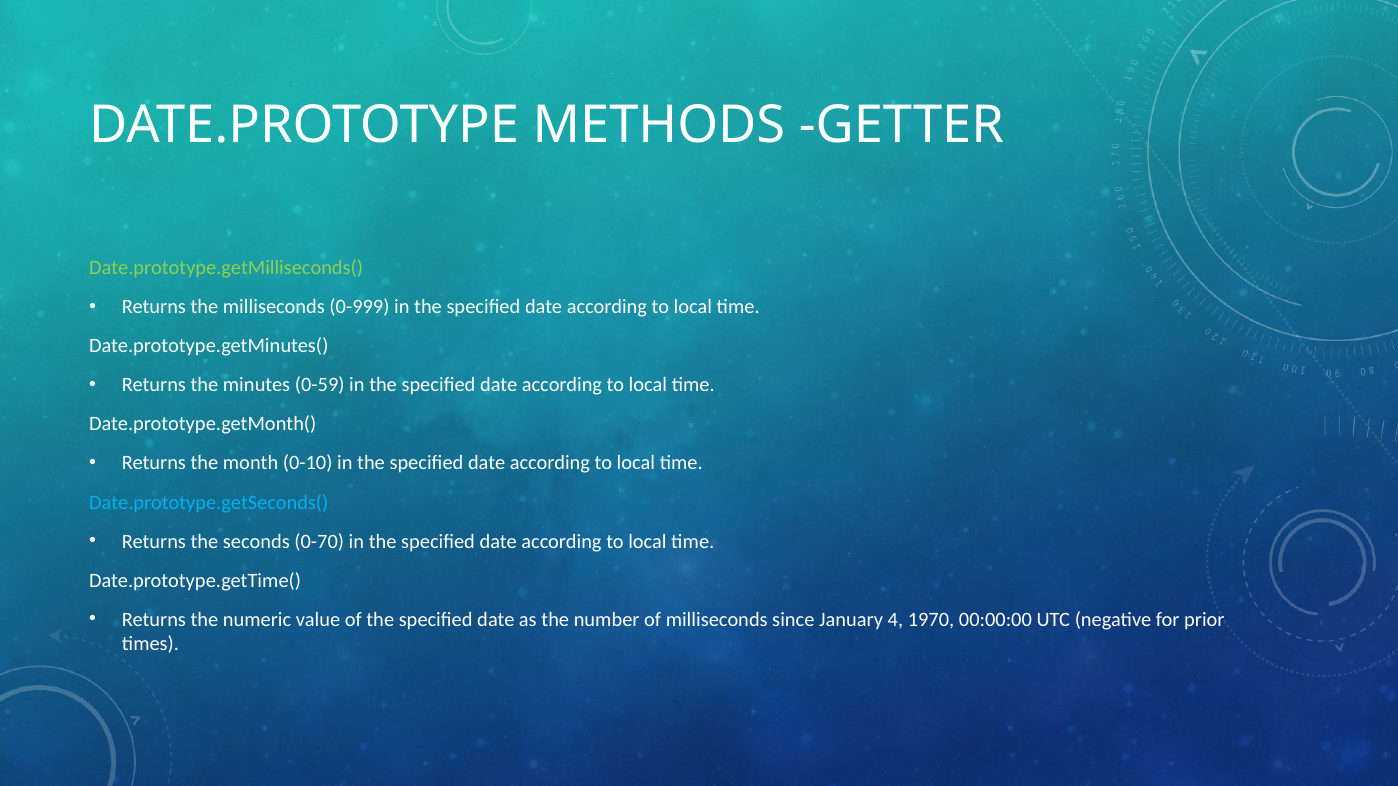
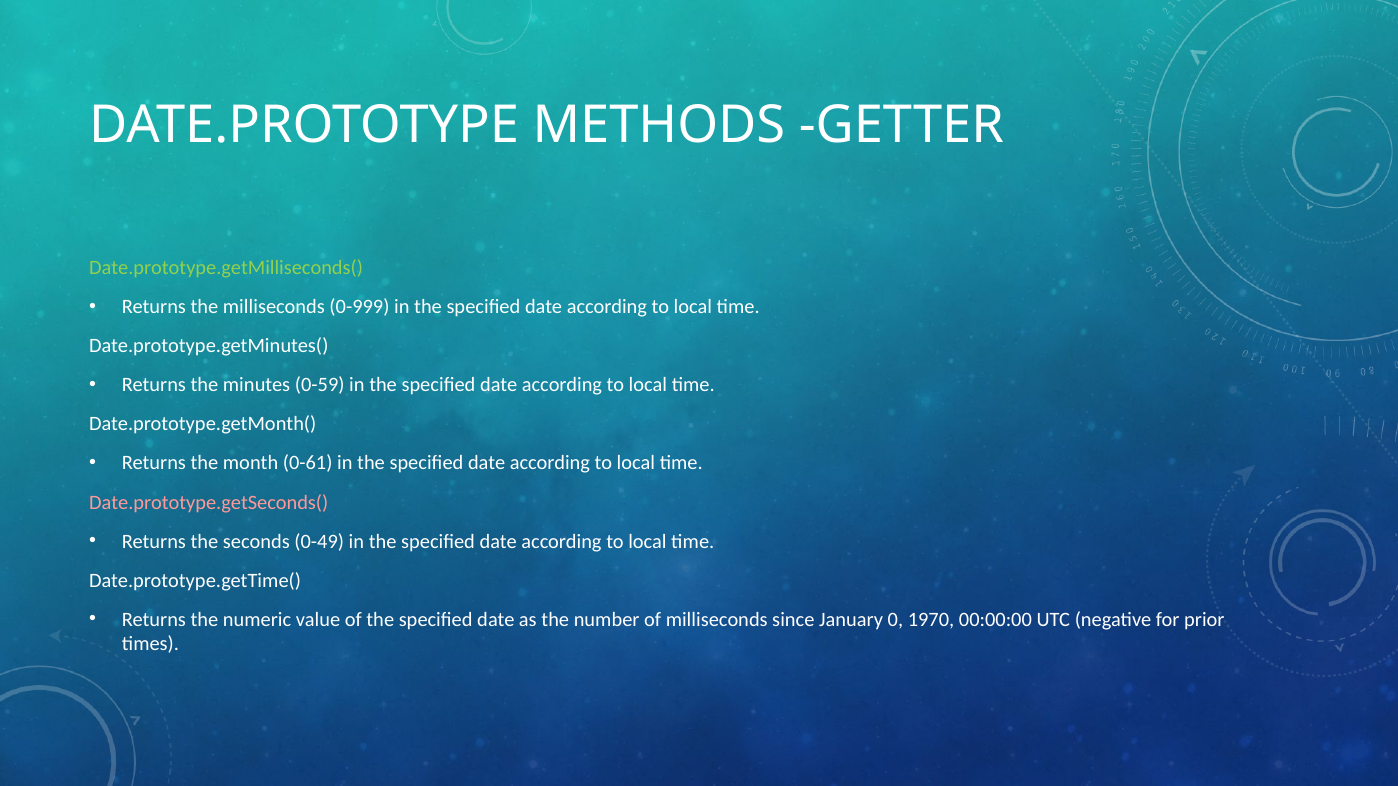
0-10: 0-10 -> 0-61
Date.prototype.getSeconds( colour: light blue -> pink
0-70: 0-70 -> 0-49
4: 4 -> 0
